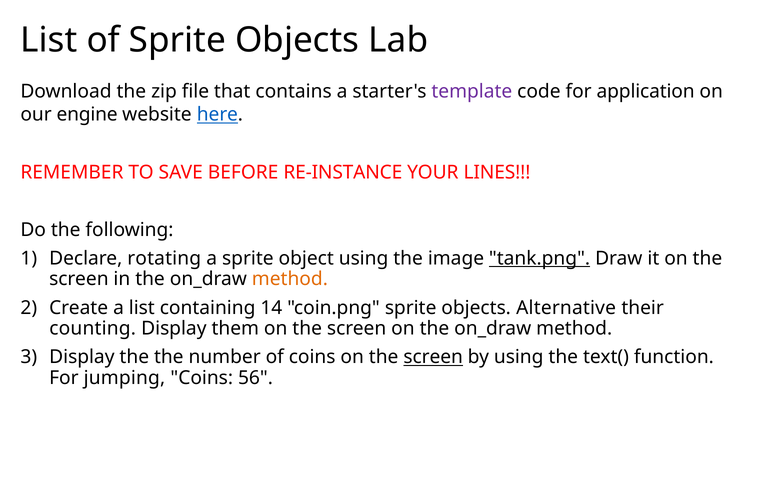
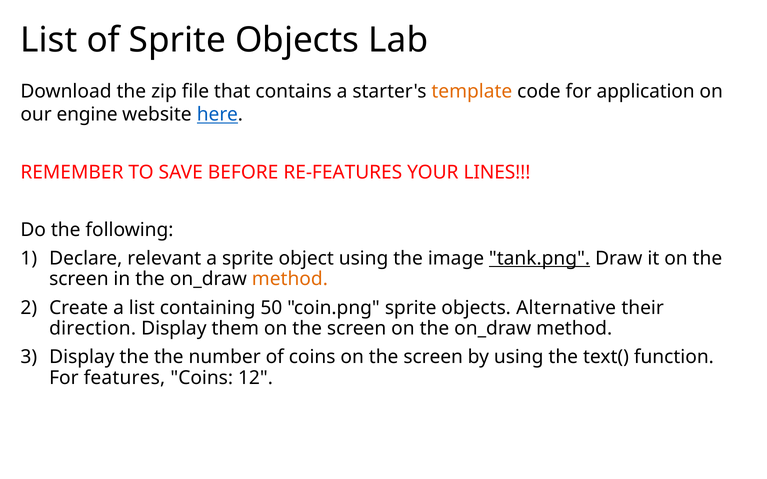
template colour: purple -> orange
RE-INSTANCE: RE-INSTANCE -> RE-FEATURES
rotating: rotating -> relevant
14: 14 -> 50
counting: counting -> direction
screen at (433, 357) underline: present -> none
jumping: jumping -> features
56: 56 -> 12
